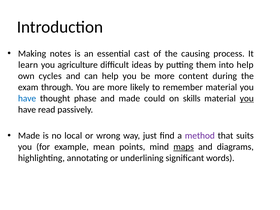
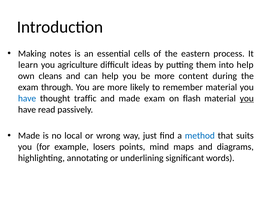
cast: cast -> cells
causing: causing -> eastern
cycles: cycles -> cleans
phase: phase -> traffic
made could: could -> exam
skills: skills -> flash
method colour: purple -> blue
mean: mean -> losers
maps underline: present -> none
